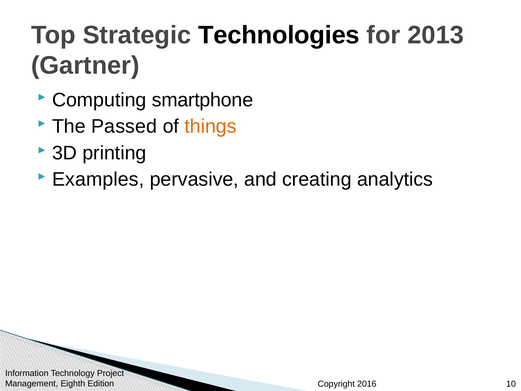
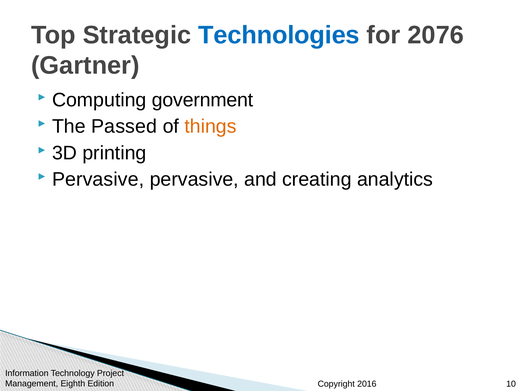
Technologies colour: black -> blue
2013: 2013 -> 2076
smartphone: smartphone -> government
Examples at (98, 179): Examples -> Pervasive
